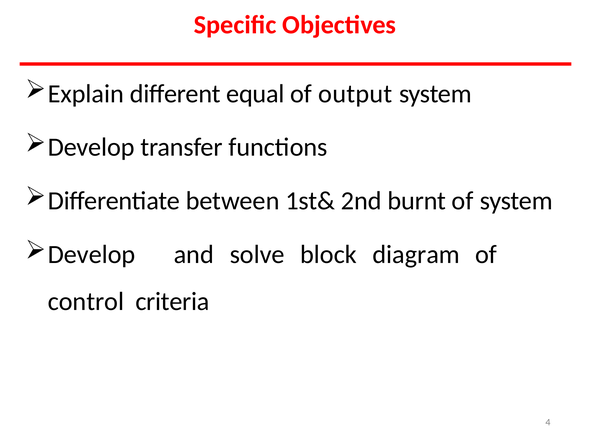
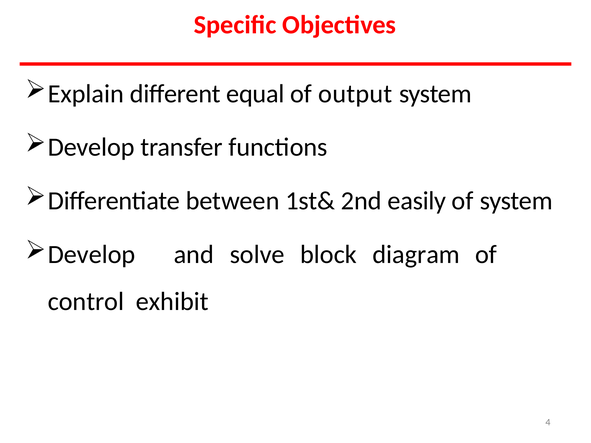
burnt: burnt -> easily
criteria: criteria -> exhibit
